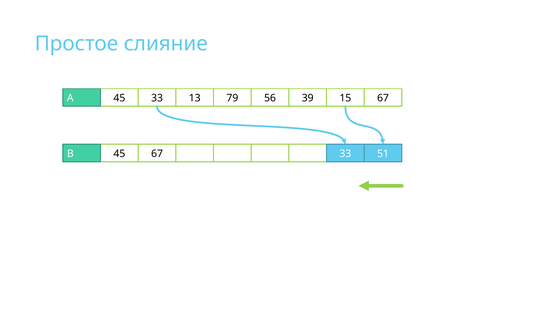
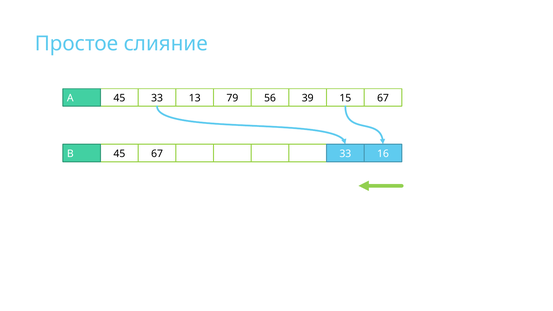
51: 51 -> 16
